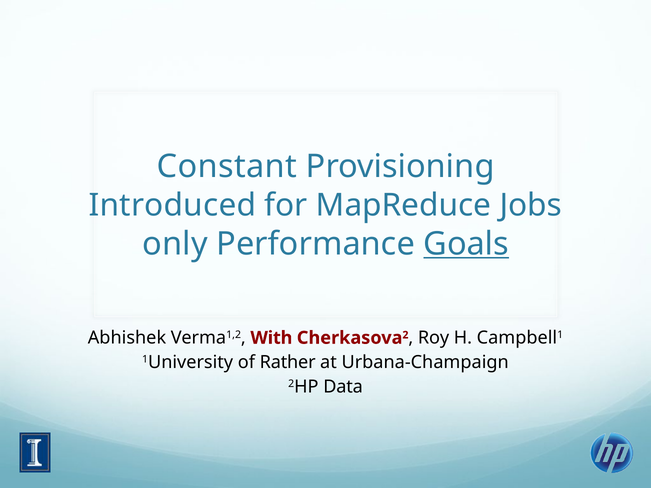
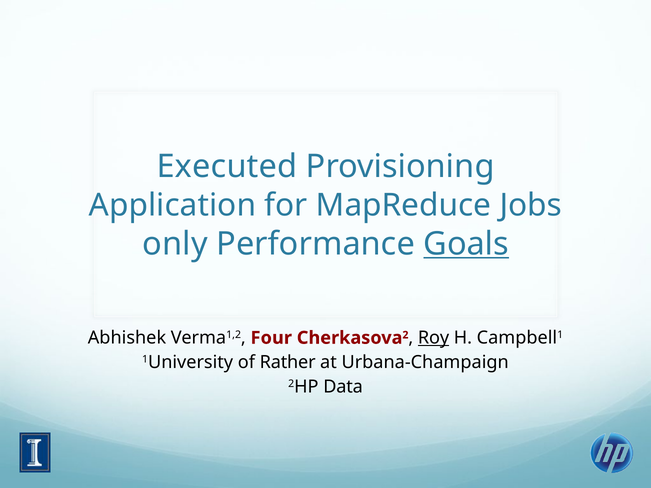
Constant: Constant -> Executed
Introduced: Introduced -> Application
With: With -> Four
Roy underline: none -> present
